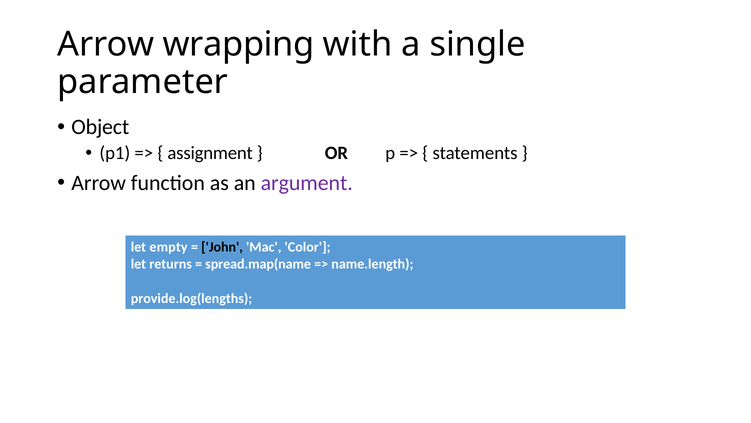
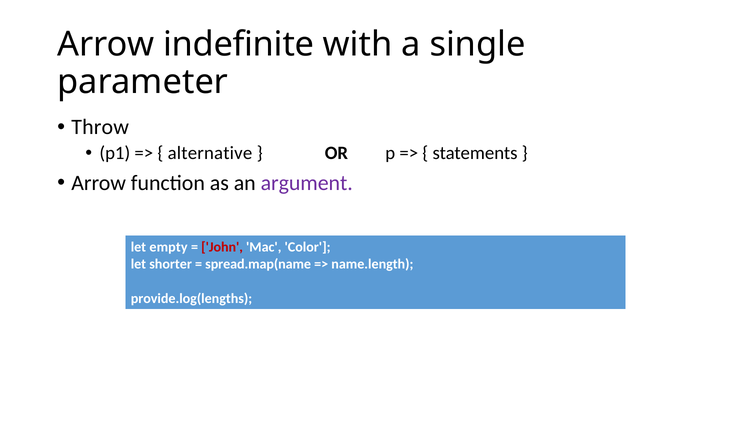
wrapping: wrapping -> indefinite
Object: Object -> Throw
assignment: assignment -> alternative
John colour: black -> red
returns: returns -> shorter
